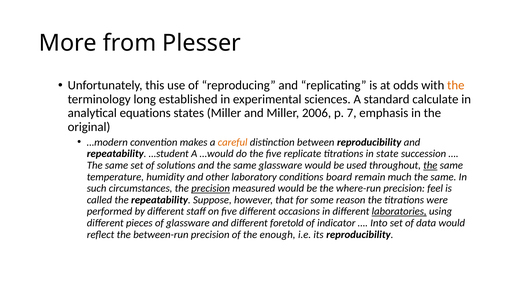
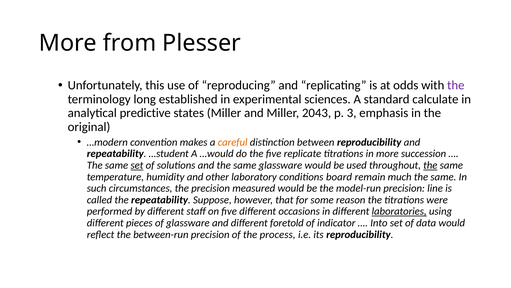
the at (456, 85) colour: orange -> purple
equations: equations -> predictive
2006: 2006 -> 2043
7: 7 -> 3
in state: state -> more
set at (137, 165) underline: none -> present
precision at (211, 188) underline: present -> none
where-run: where-run -> model-run
feel: feel -> line
enough: enough -> process
